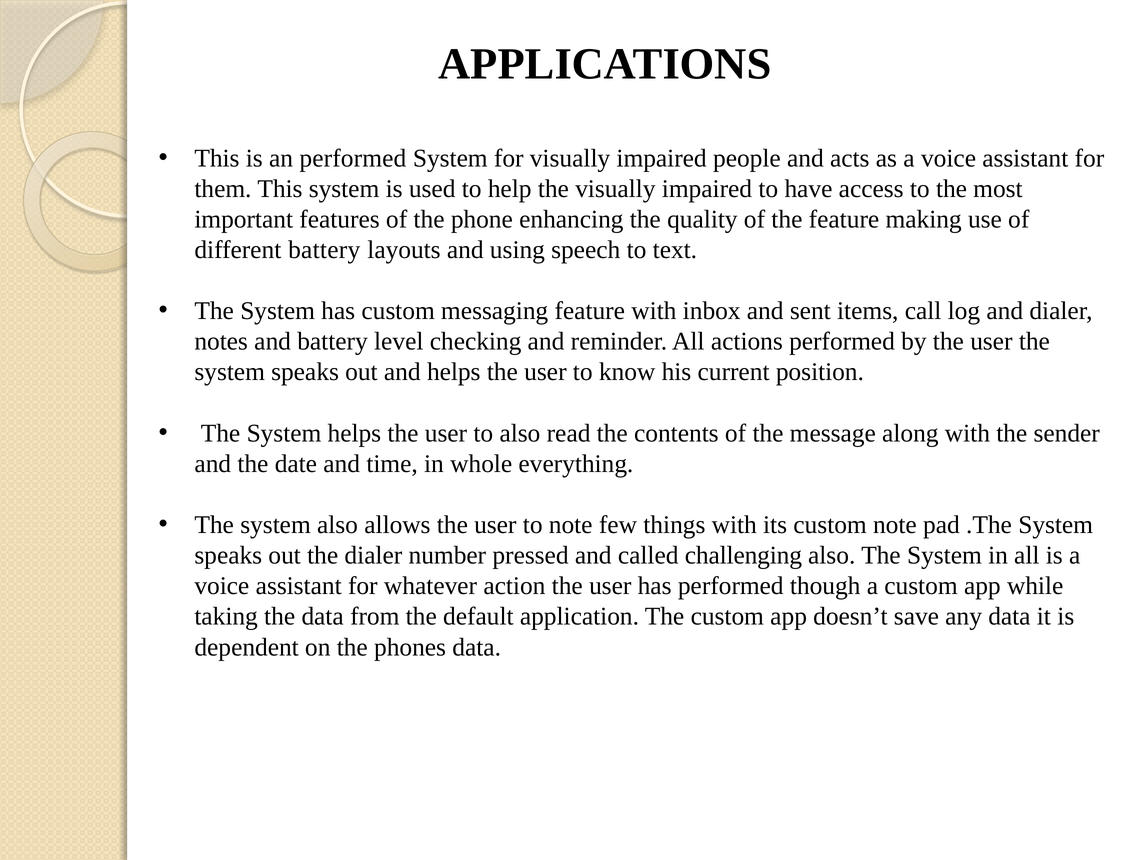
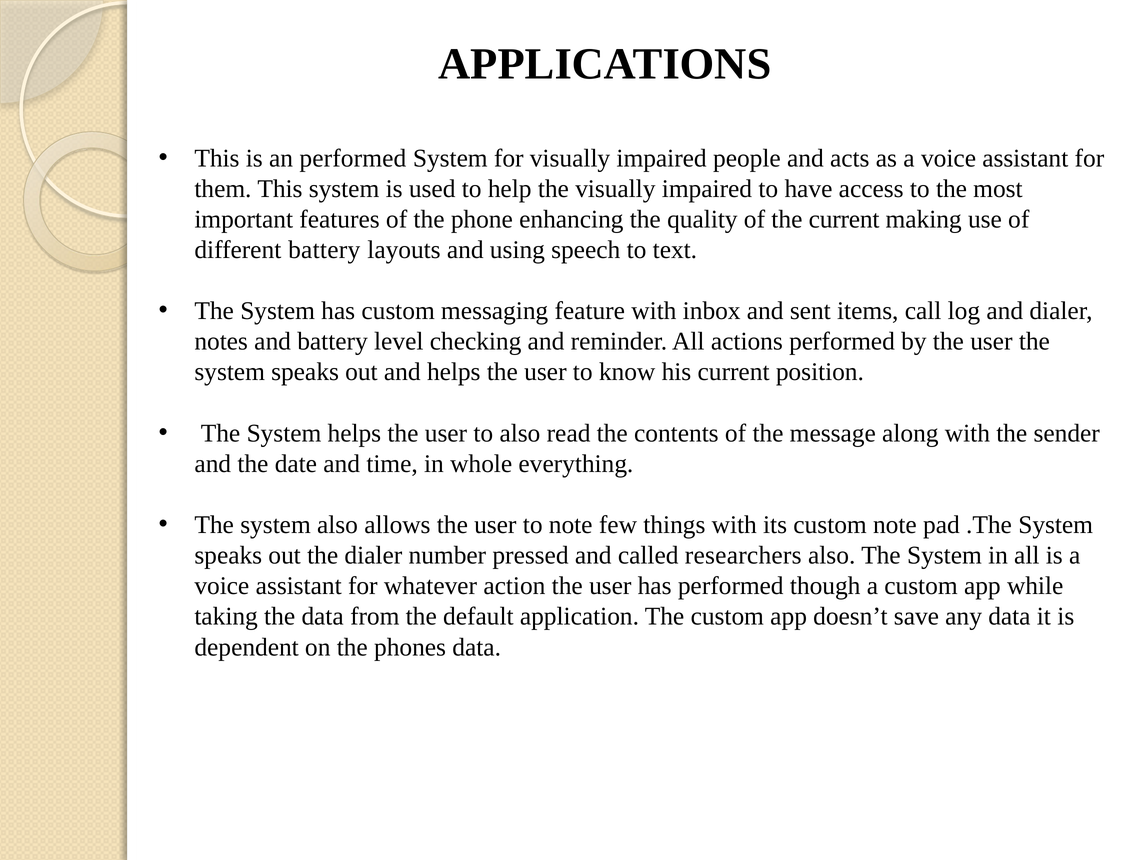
the feature: feature -> current
challenging: challenging -> researchers
